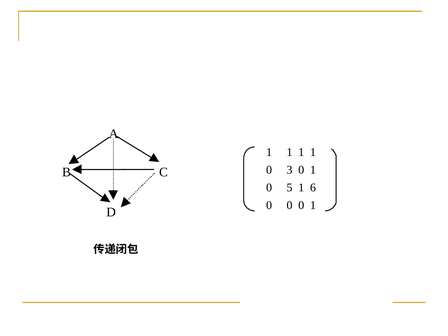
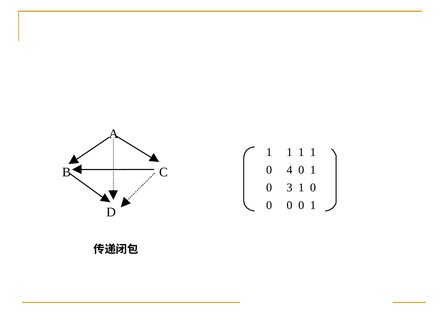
3: 3 -> 4
5: 5 -> 3
6 at (313, 188): 6 -> 0
